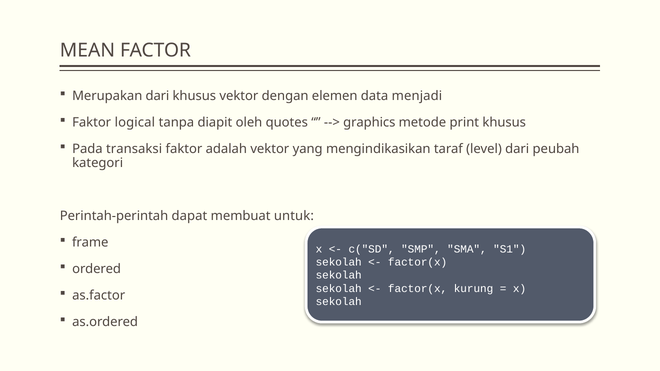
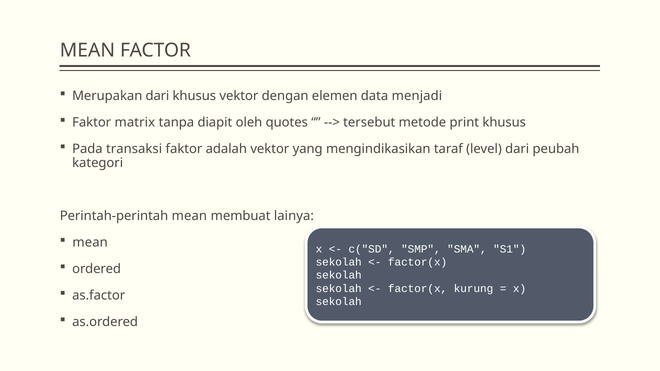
logical: logical -> matrix
graphics: graphics -> tersebut
Perintah-perintah dapat: dapat -> mean
untuk: untuk -> lainya
frame at (90, 243): frame -> mean
